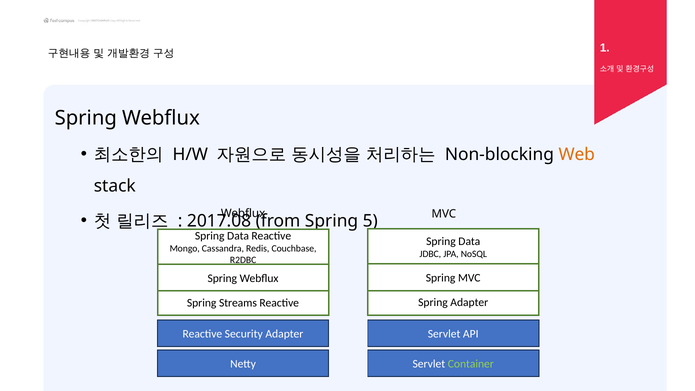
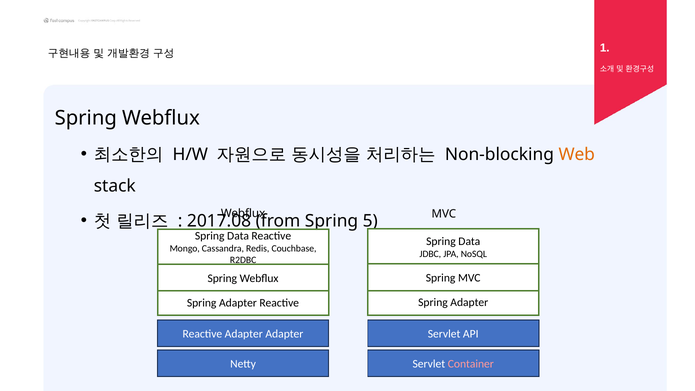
Streams at (238, 303): Streams -> Adapter
Reactive Security: Security -> Adapter
Container colour: light green -> pink
